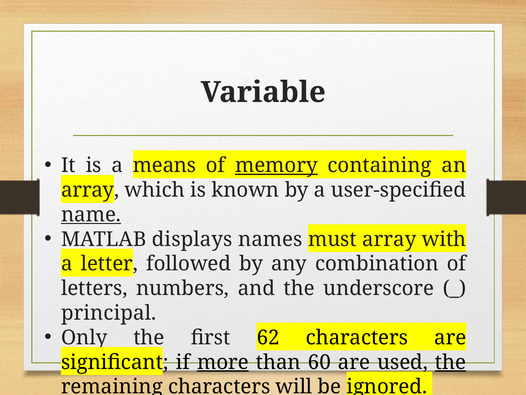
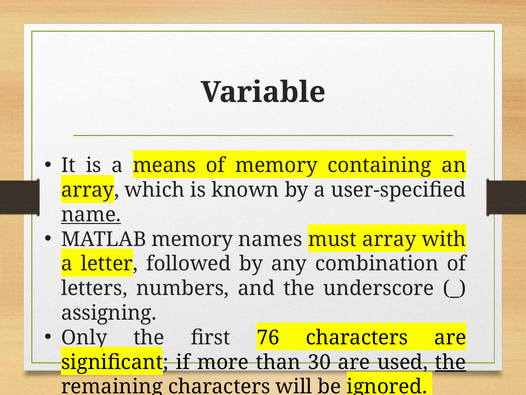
memory at (276, 165) underline: present -> none
displays at (192, 239): displays -> memory
principal: principal -> assigning
62: 62 -> 76
more underline: present -> none
60: 60 -> 30
